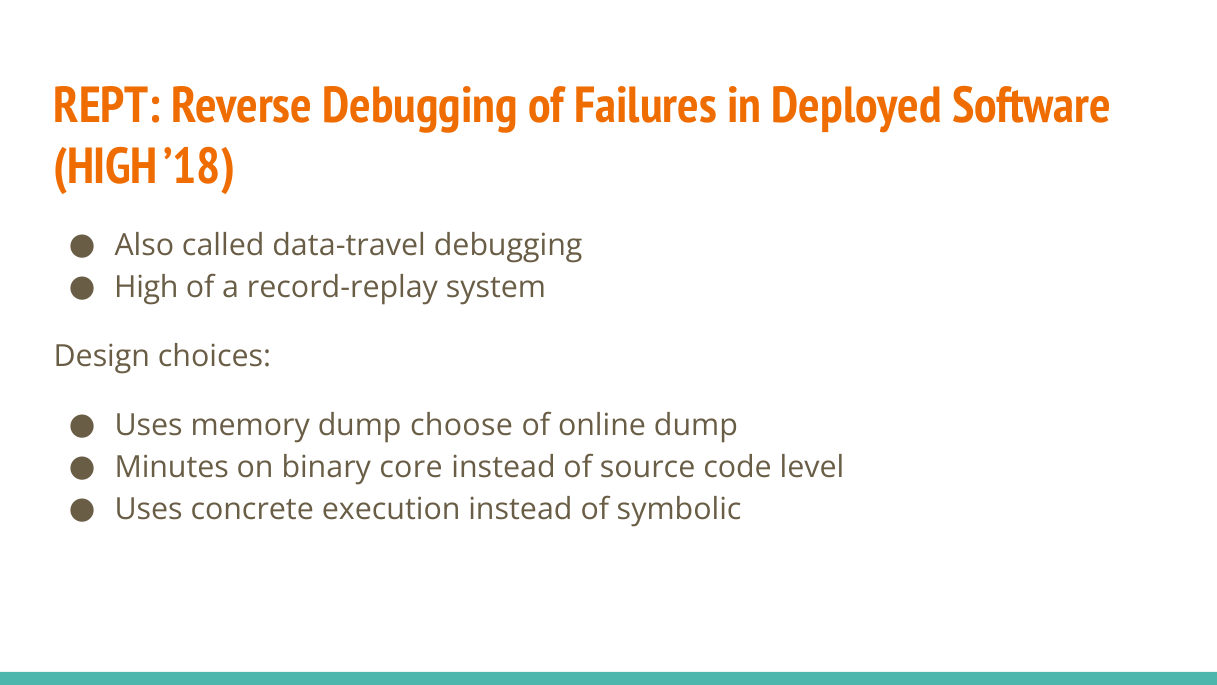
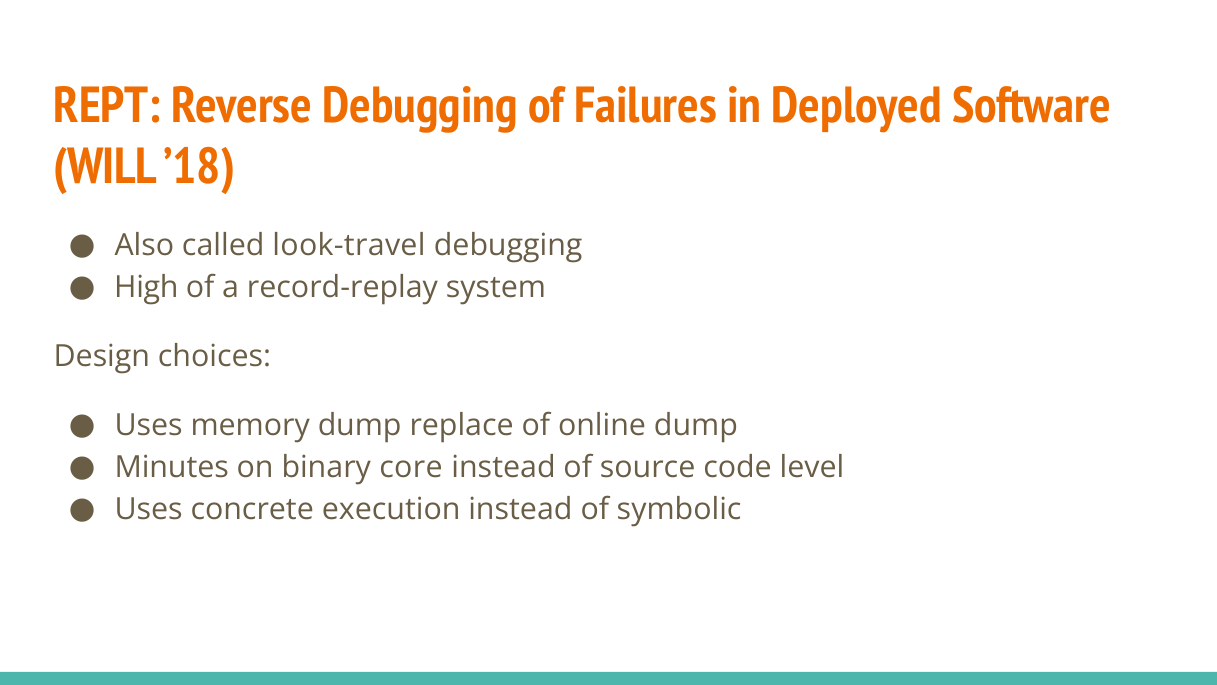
HIGH at (105, 166): HIGH -> WILL
data-travel: data-travel -> look-travel
choose: choose -> replace
